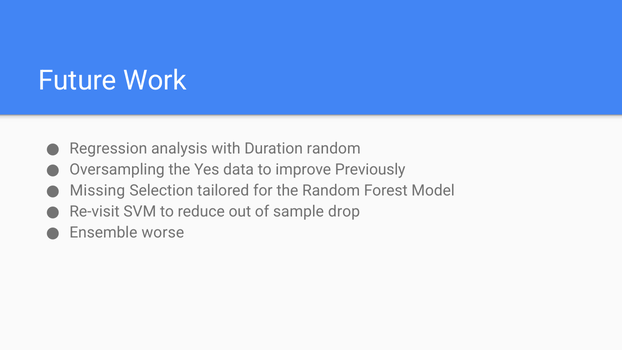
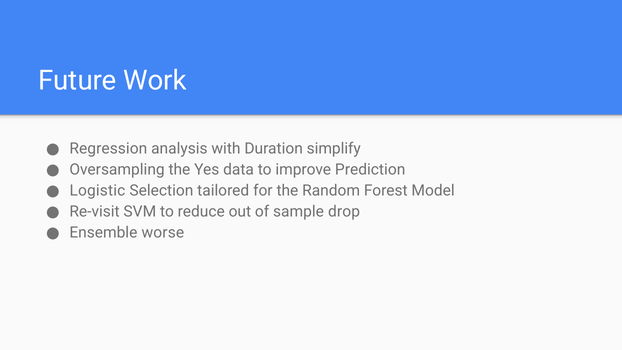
Duration random: random -> simplify
Previously: Previously -> Prediction
Missing: Missing -> Logistic
